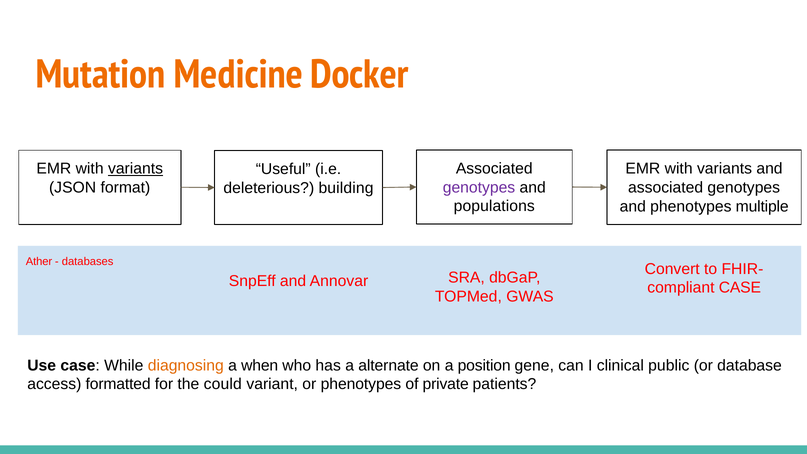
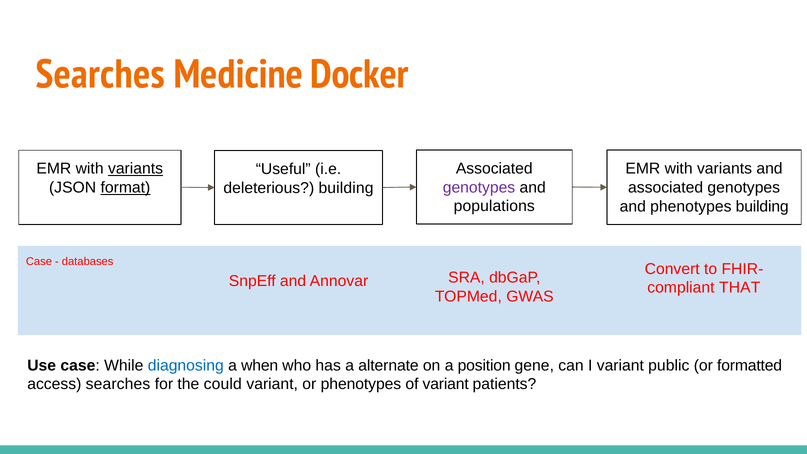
Mutation at (101, 74): Mutation -> Searches
format underline: none -> present
phenotypes multiple: multiple -> building
Ather at (39, 261): Ather -> Case
CASE at (740, 288): CASE -> THAT
diagnosing colour: orange -> blue
I clinical: clinical -> variant
database: database -> formatted
access formatted: formatted -> searches
of private: private -> variant
